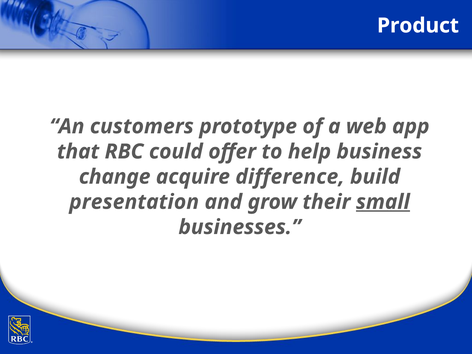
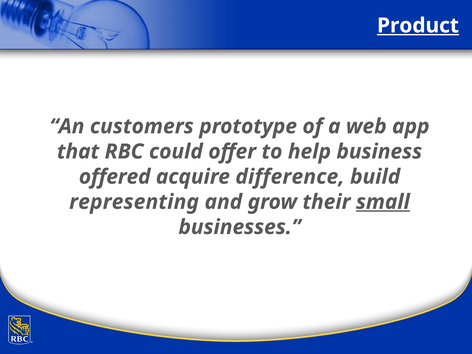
Product underline: none -> present
change: change -> offered
presentation: presentation -> representing
